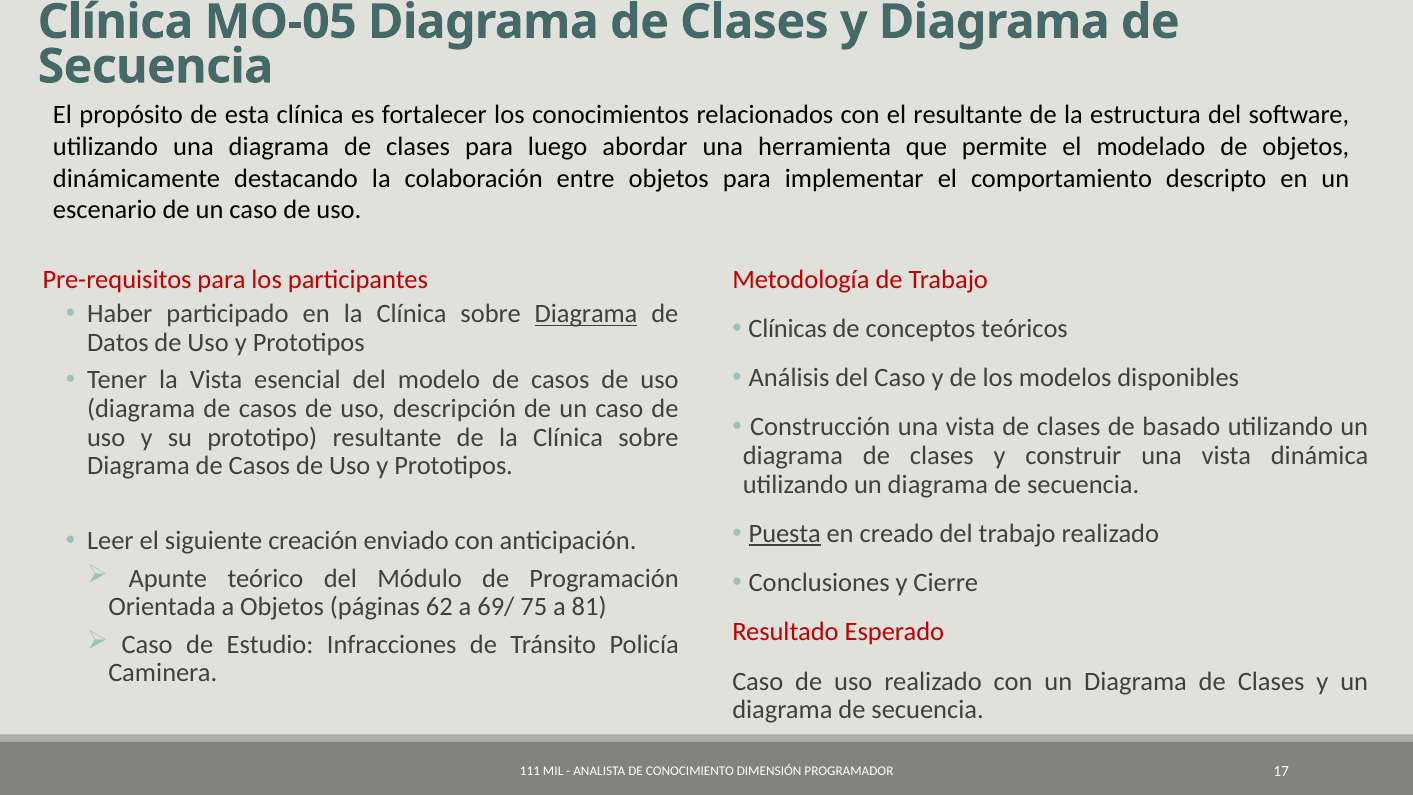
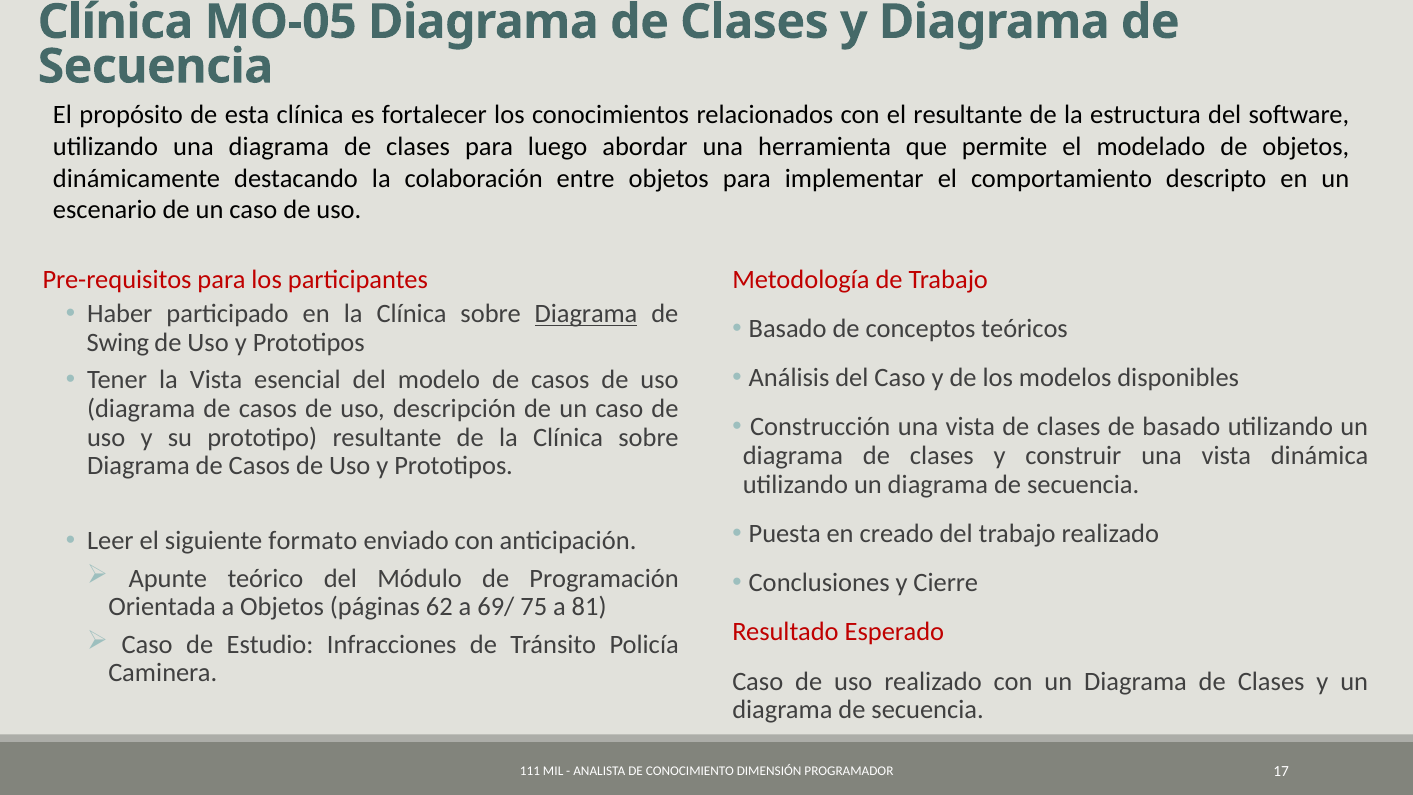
Clínicas at (788, 329): Clínicas -> Basado
Datos: Datos -> Swing
Puesta underline: present -> none
creación: creación -> formato
